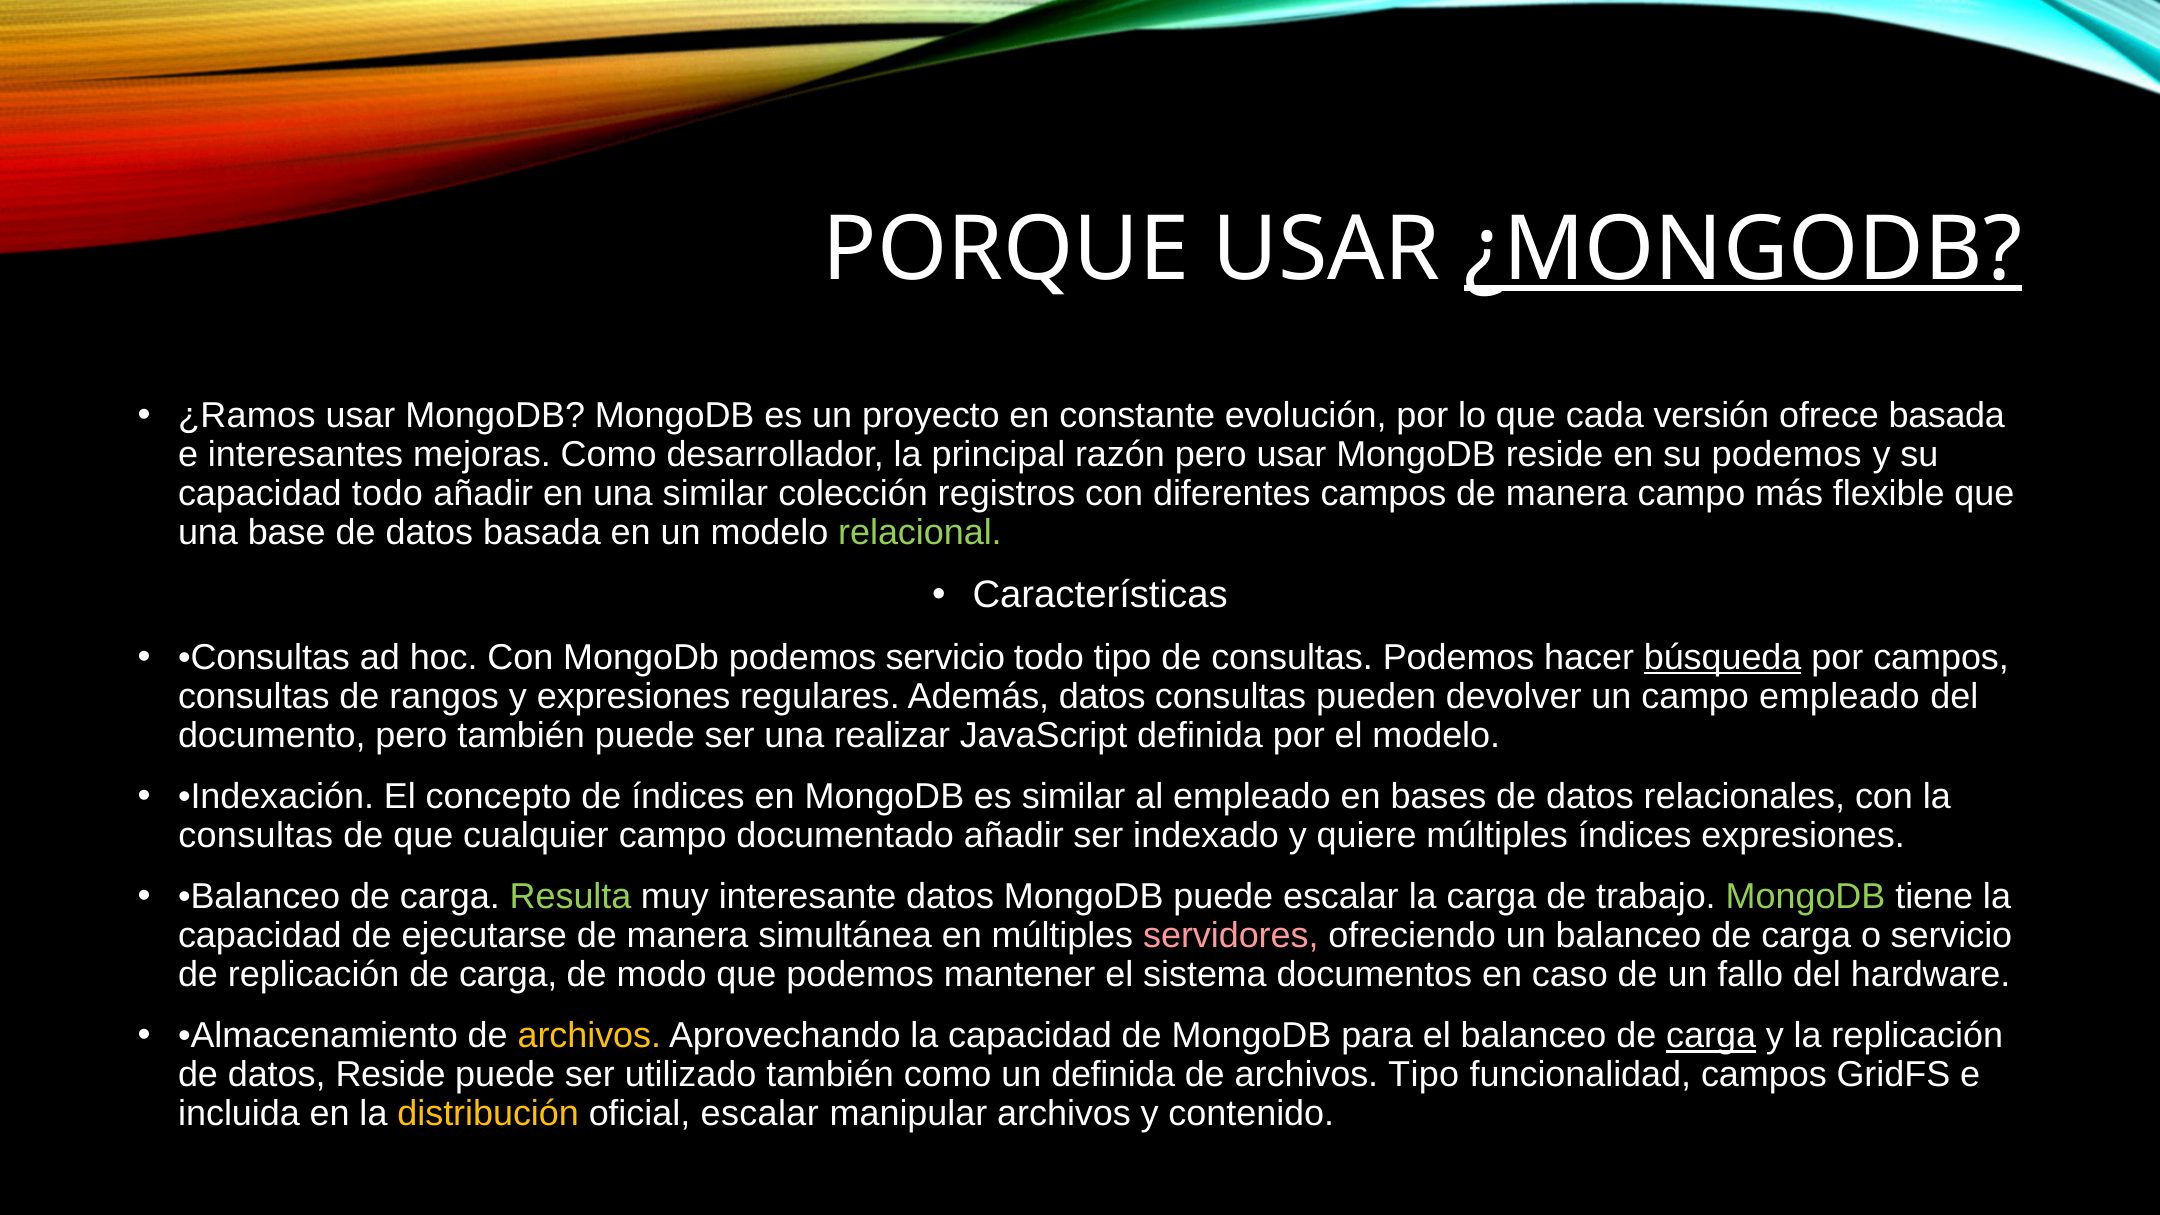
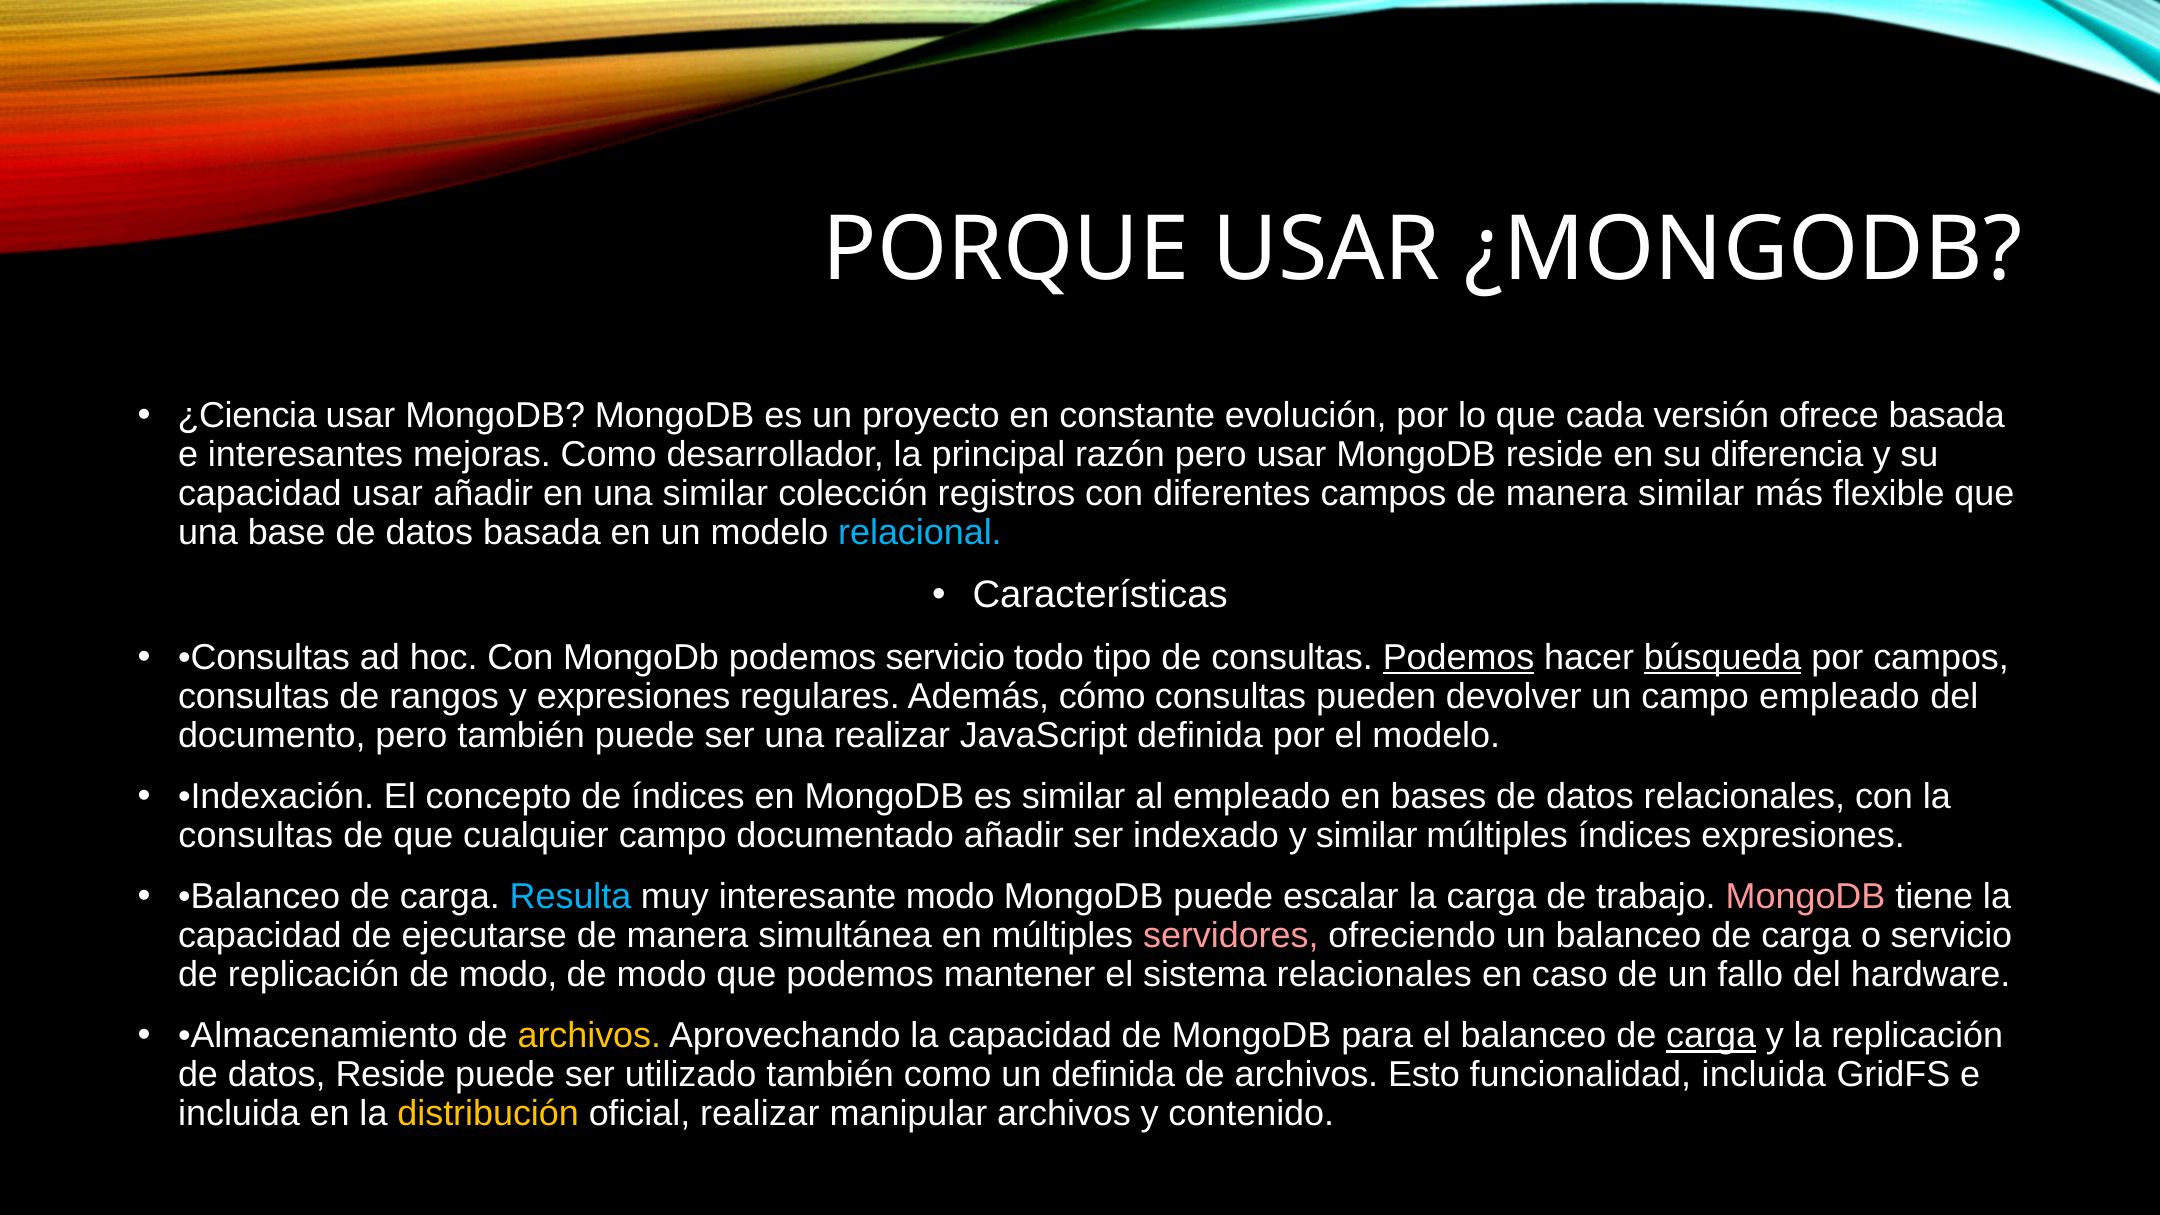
¿MONGODB underline: present -> none
¿Ramos: ¿Ramos -> ¿Ciencia
su podemos: podemos -> diferencia
capacidad todo: todo -> usar
manera campo: campo -> similar
relacional colour: light green -> light blue
Podemos at (1459, 658) underline: none -> present
Además datos: datos -> cómo
y quiere: quiere -> similar
Resulta colour: light green -> light blue
interesante datos: datos -> modo
MongoDB at (1806, 897) colour: light green -> pink
replicación de carga: carga -> modo
sistema documentos: documentos -> relacionales
archivos Tipo: Tipo -> Esto
funcionalidad campos: campos -> incluida
oficial escalar: escalar -> realizar
